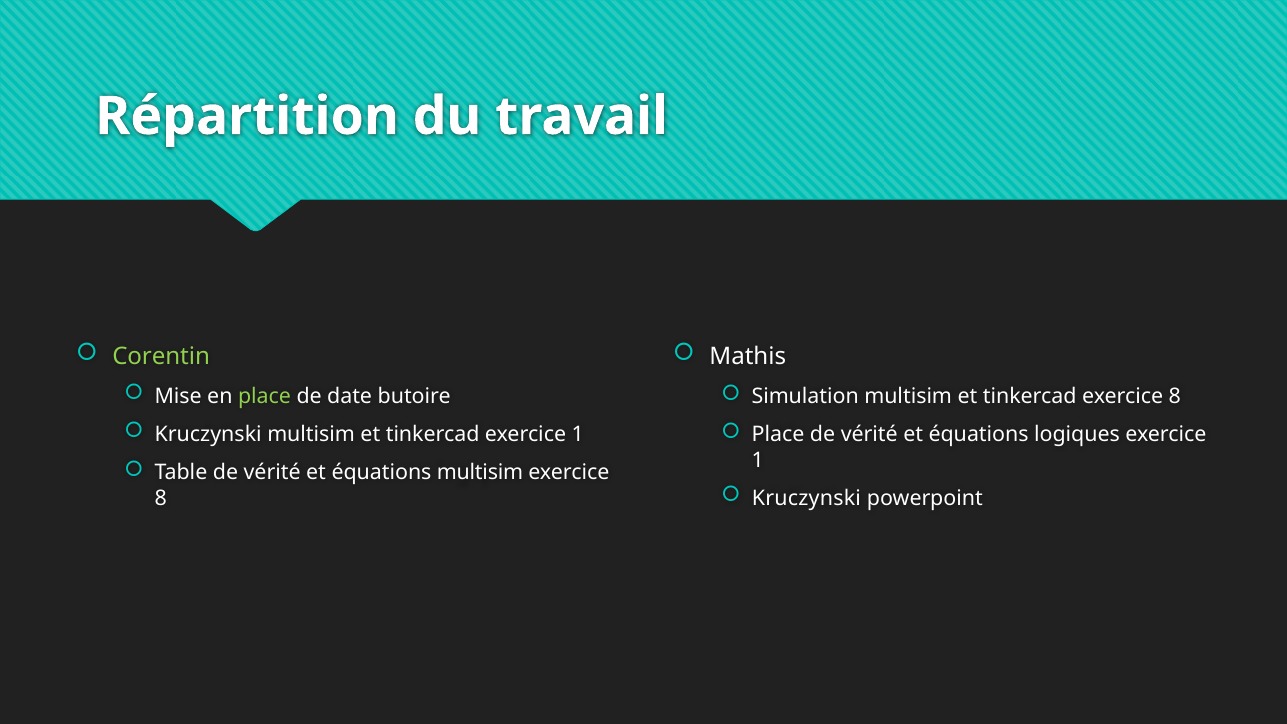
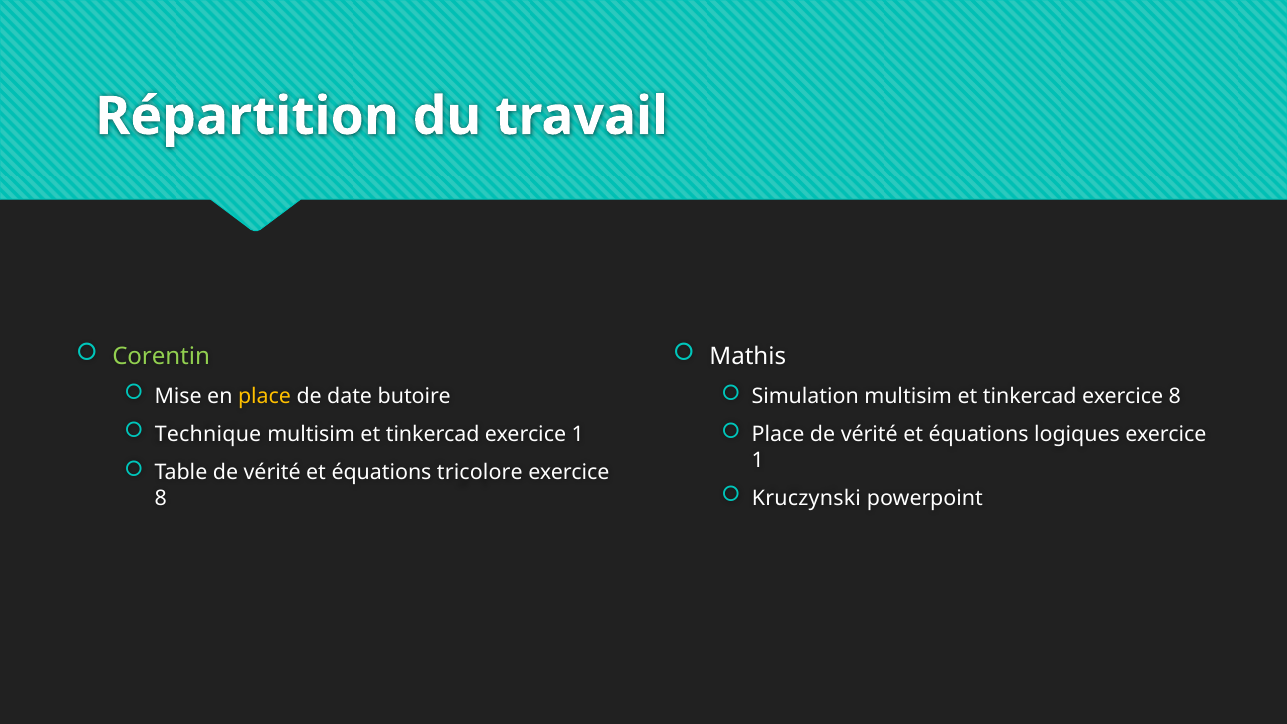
place at (265, 396) colour: light green -> yellow
Kruczynski at (208, 434): Kruczynski -> Technique
équations multisim: multisim -> tricolore
